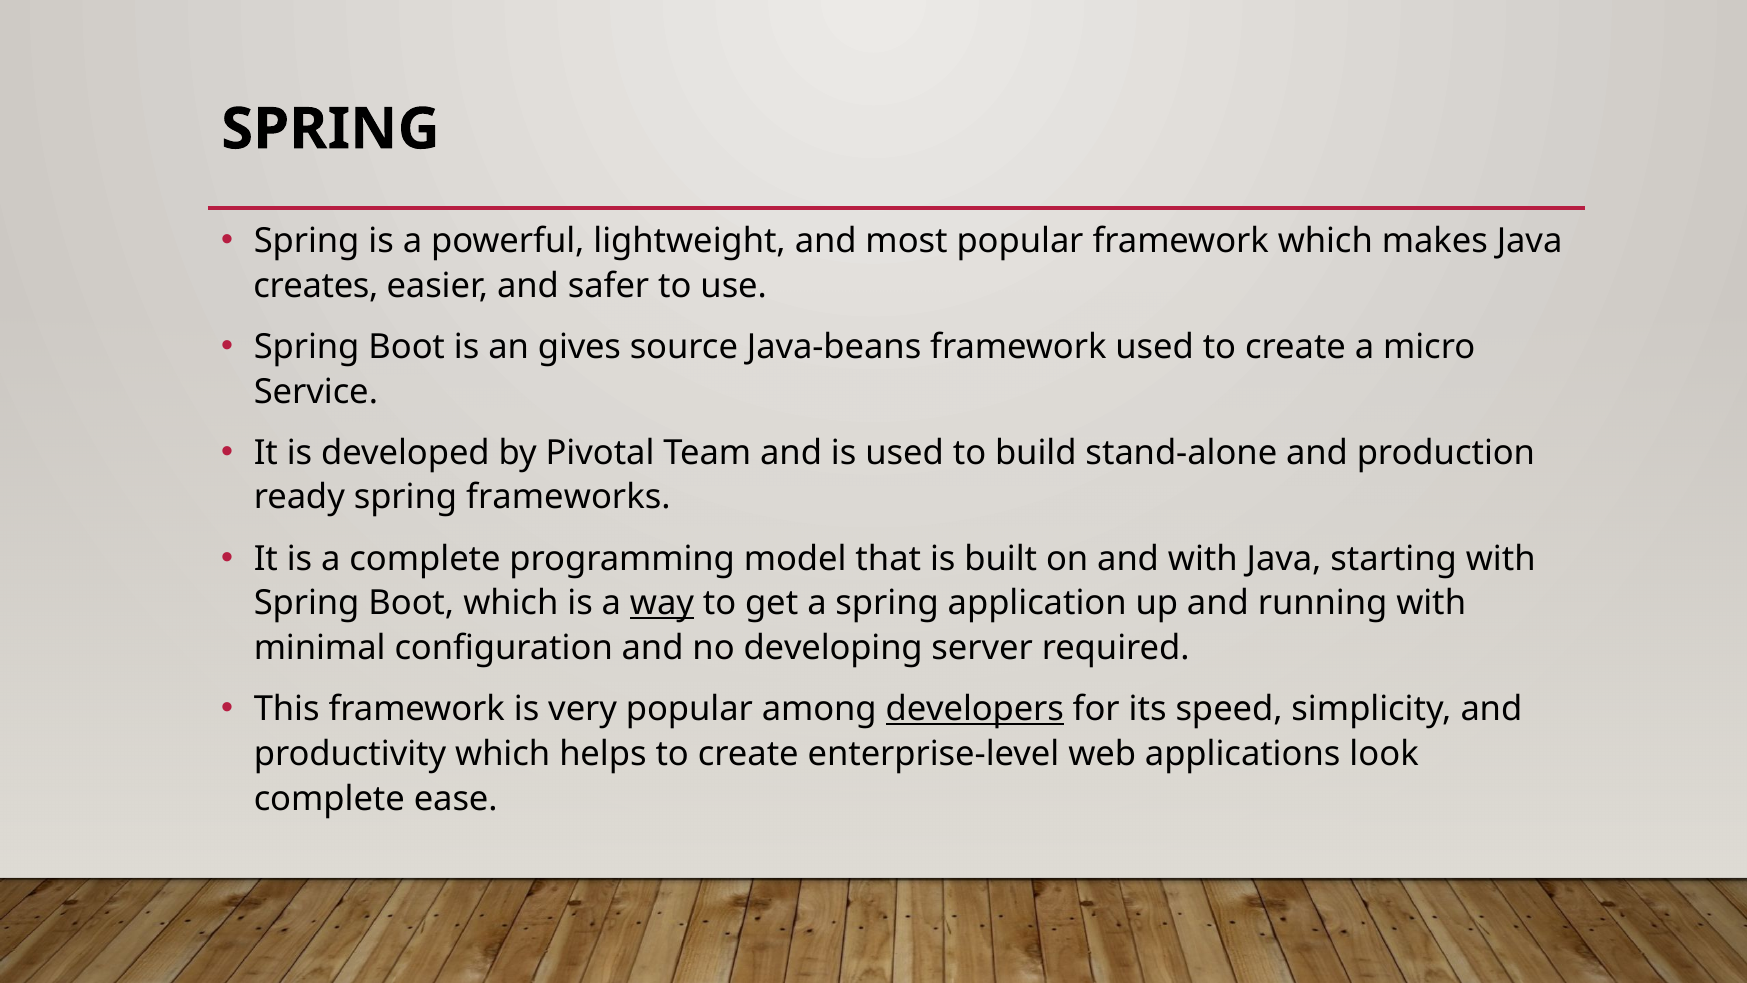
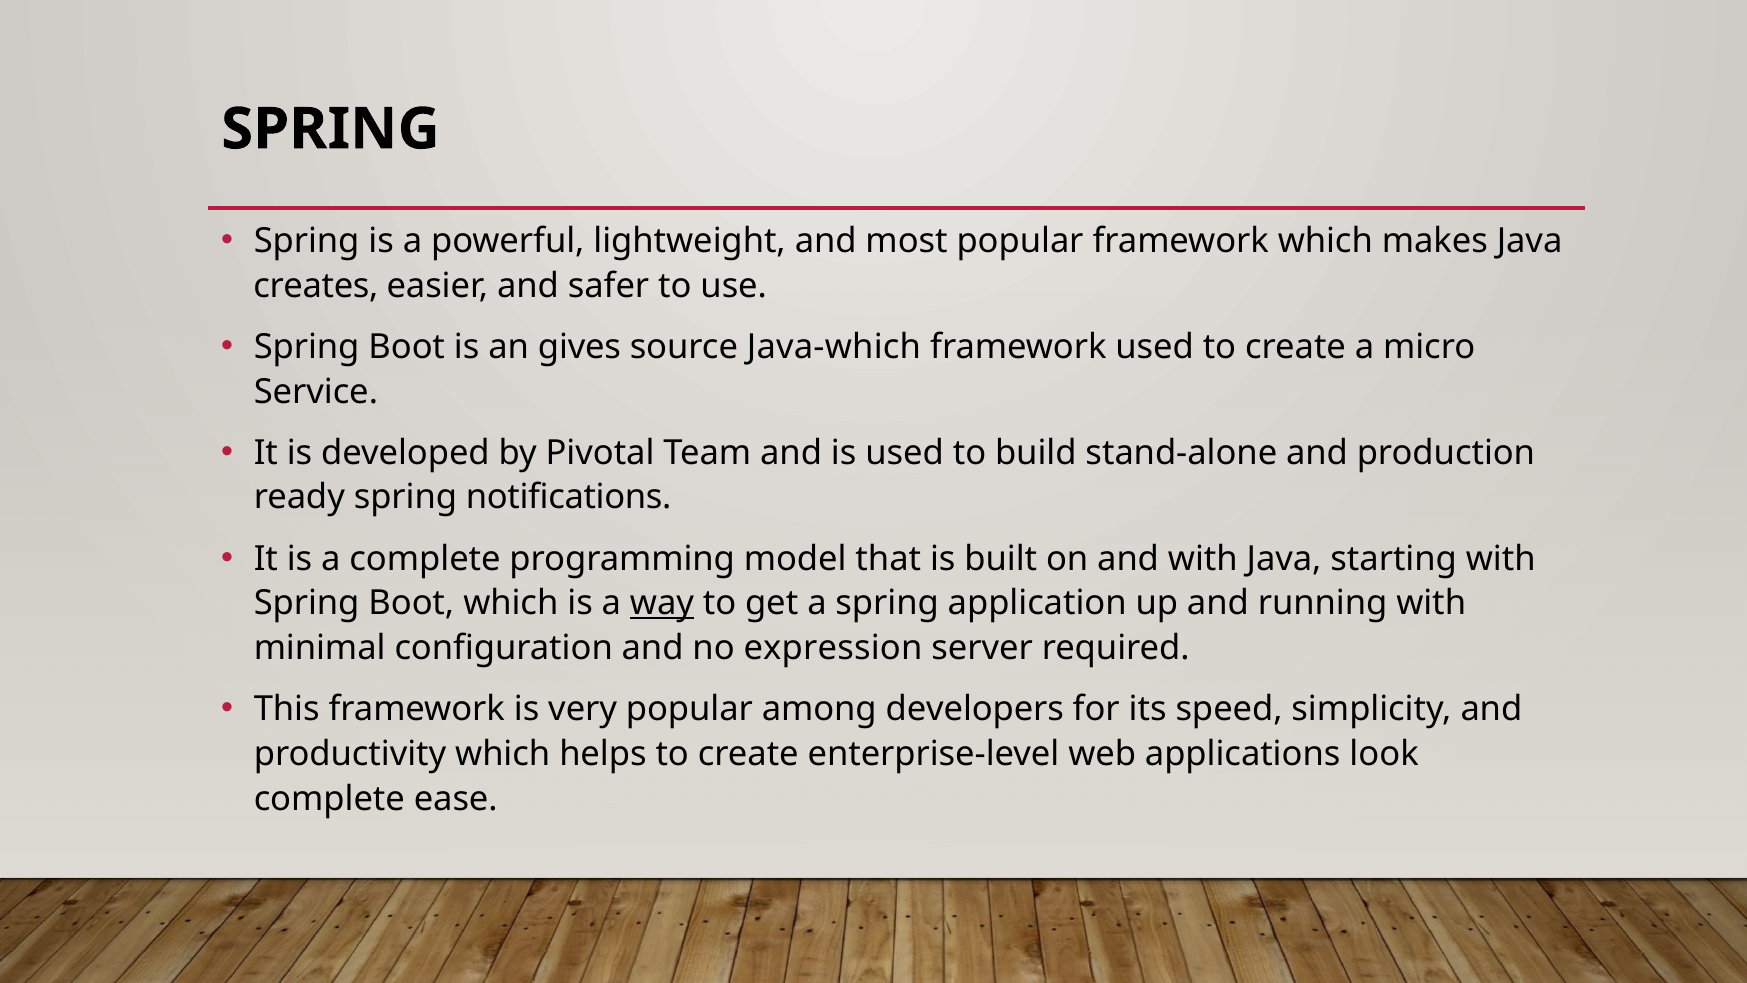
Java-beans: Java-beans -> Java-which
frameworks: frameworks -> notifications
developing: developing -> expression
developers underline: present -> none
